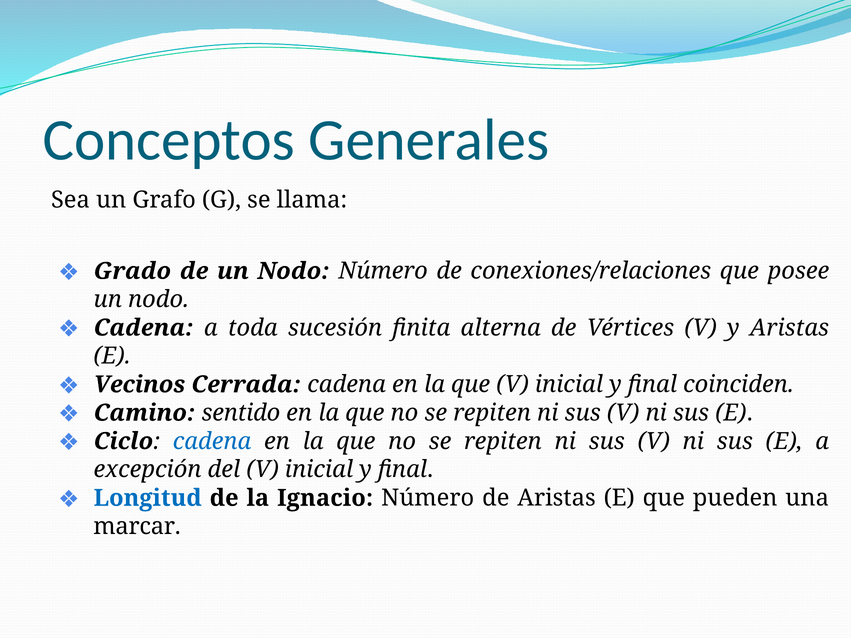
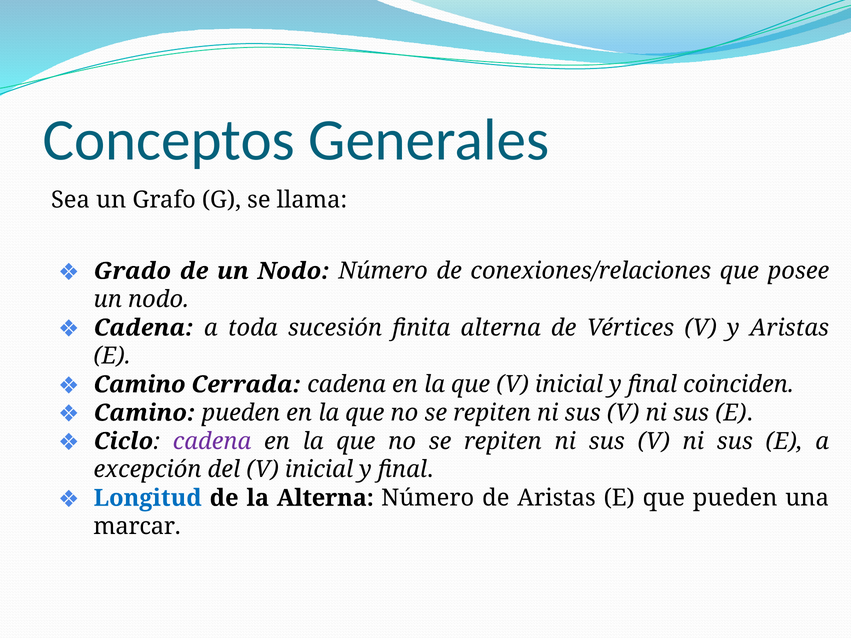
Vecinos at (139, 385): Vecinos -> Camino
Camino sentido: sentido -> pueden
cadena at (212, 441) colour: blue -> purple
la Ignacio: Ignacio -> Alterna
